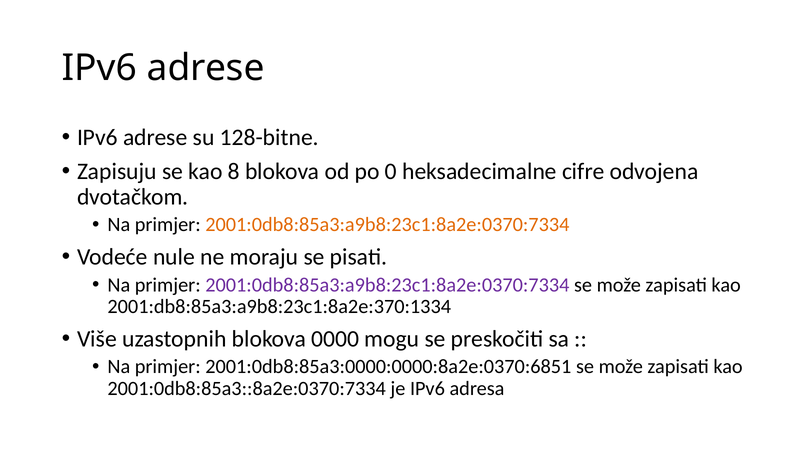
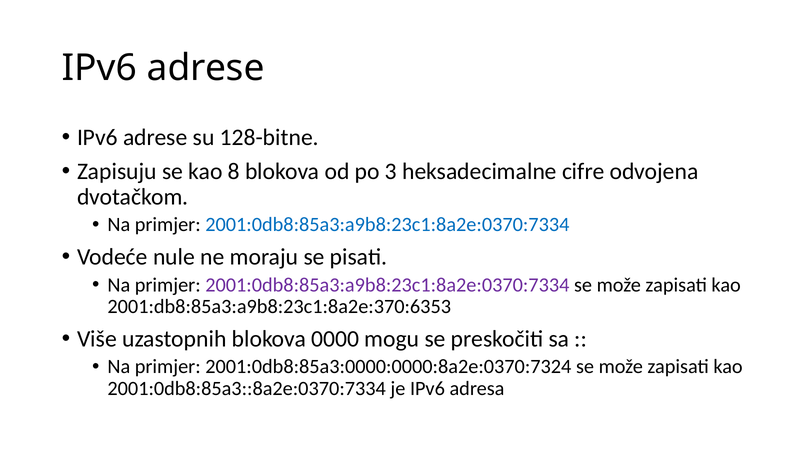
0: 0 -> 3
2001:0db8:85a3:a9b8:23c1:8a2e:0370:7334 at (387, 225) colour: orange -> blue
2001:db8:85a3:a9b8:23c1:8a2e:370:1334: 2001:db8:85a3:a9b8:23c1:8a2e:370:1334 -> 2001:db8:85a3:a9b8:23c1:8a2e:370:6353
2001:0db8:85a3:0000:0000:8a2e:0370:6851: 2001:0db8:85a3:0000:0000:8a2e:0370:6851 -> 2001:0db8:85a3:0000:0000:8a2e:0370:7324
